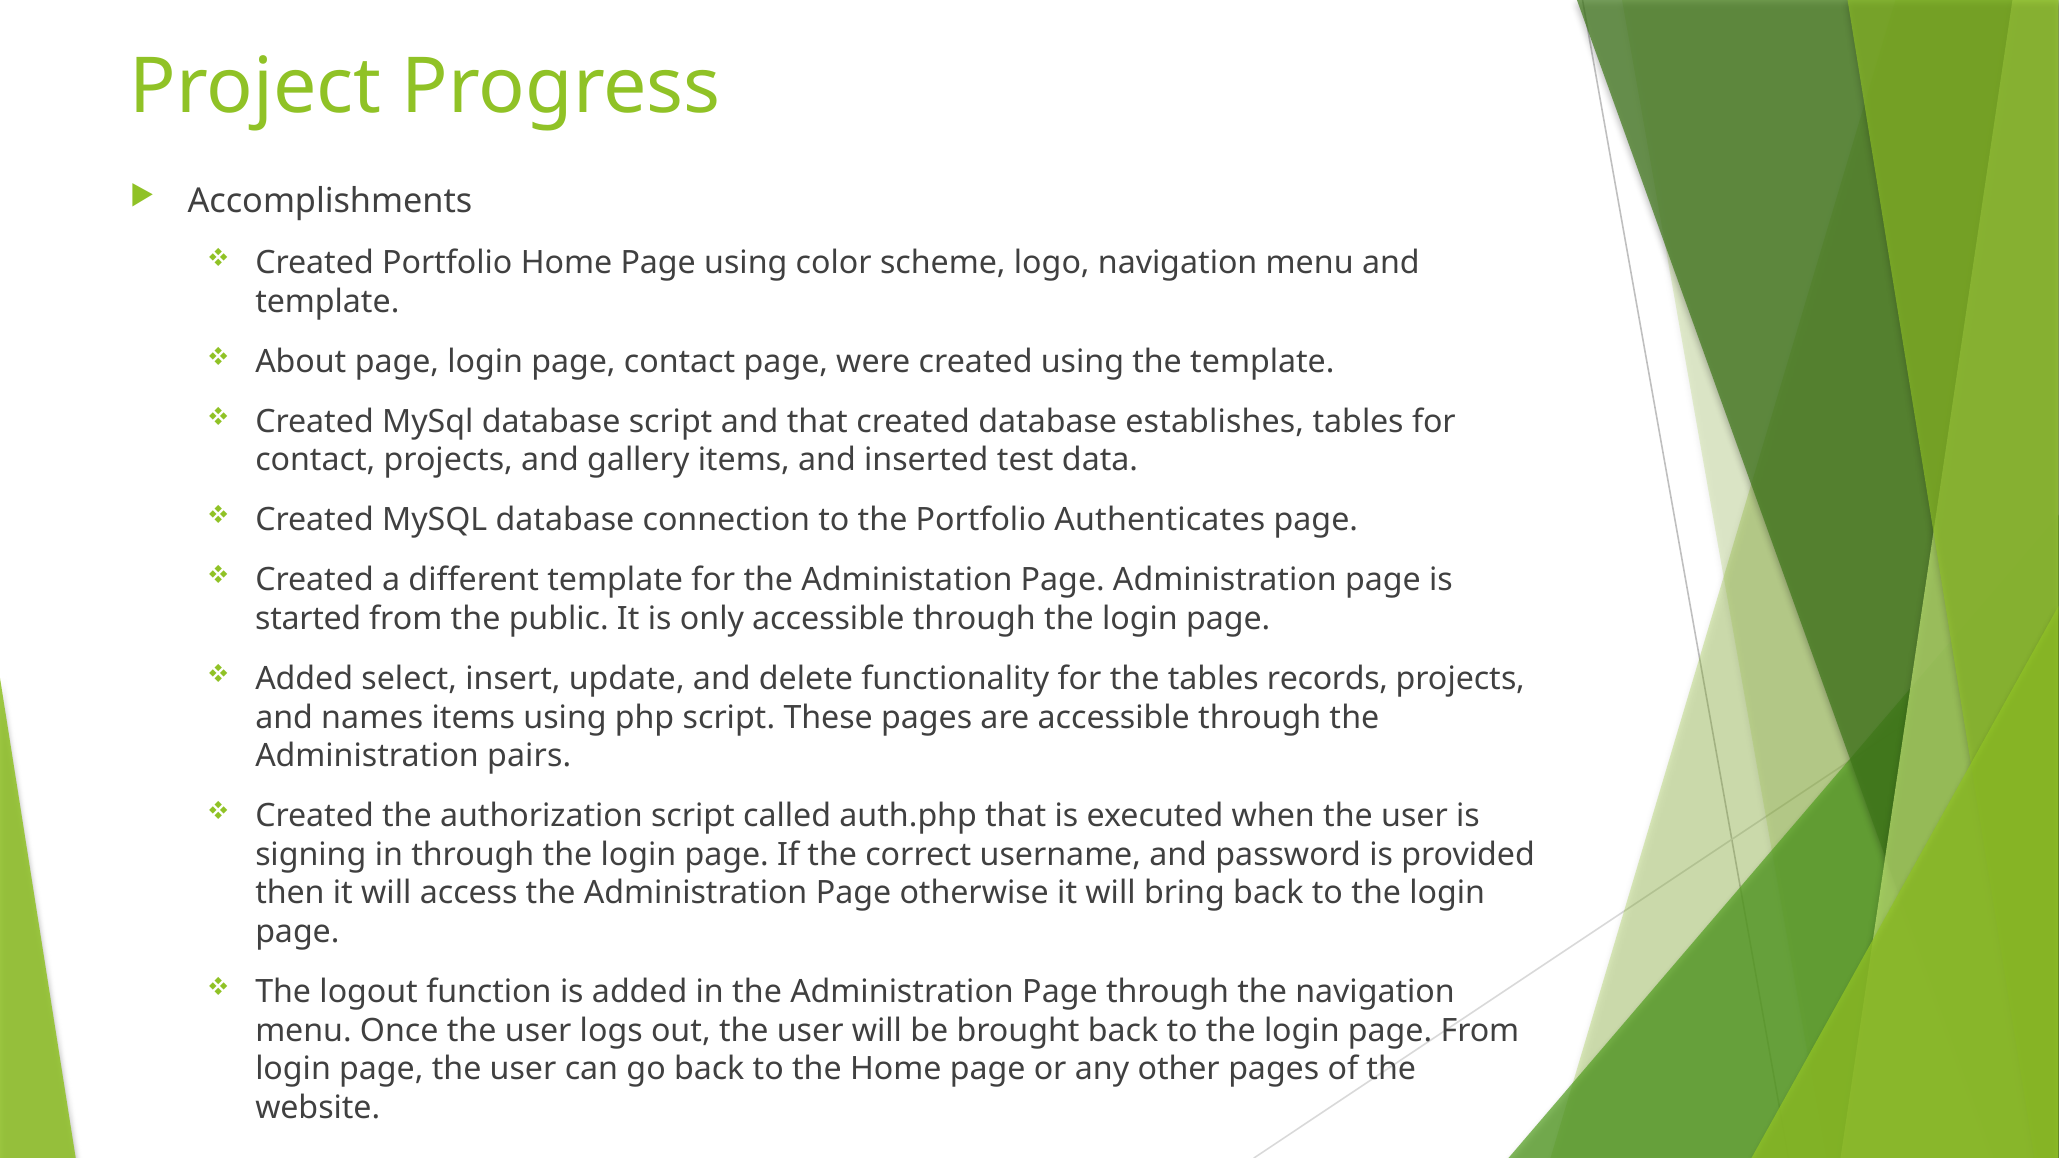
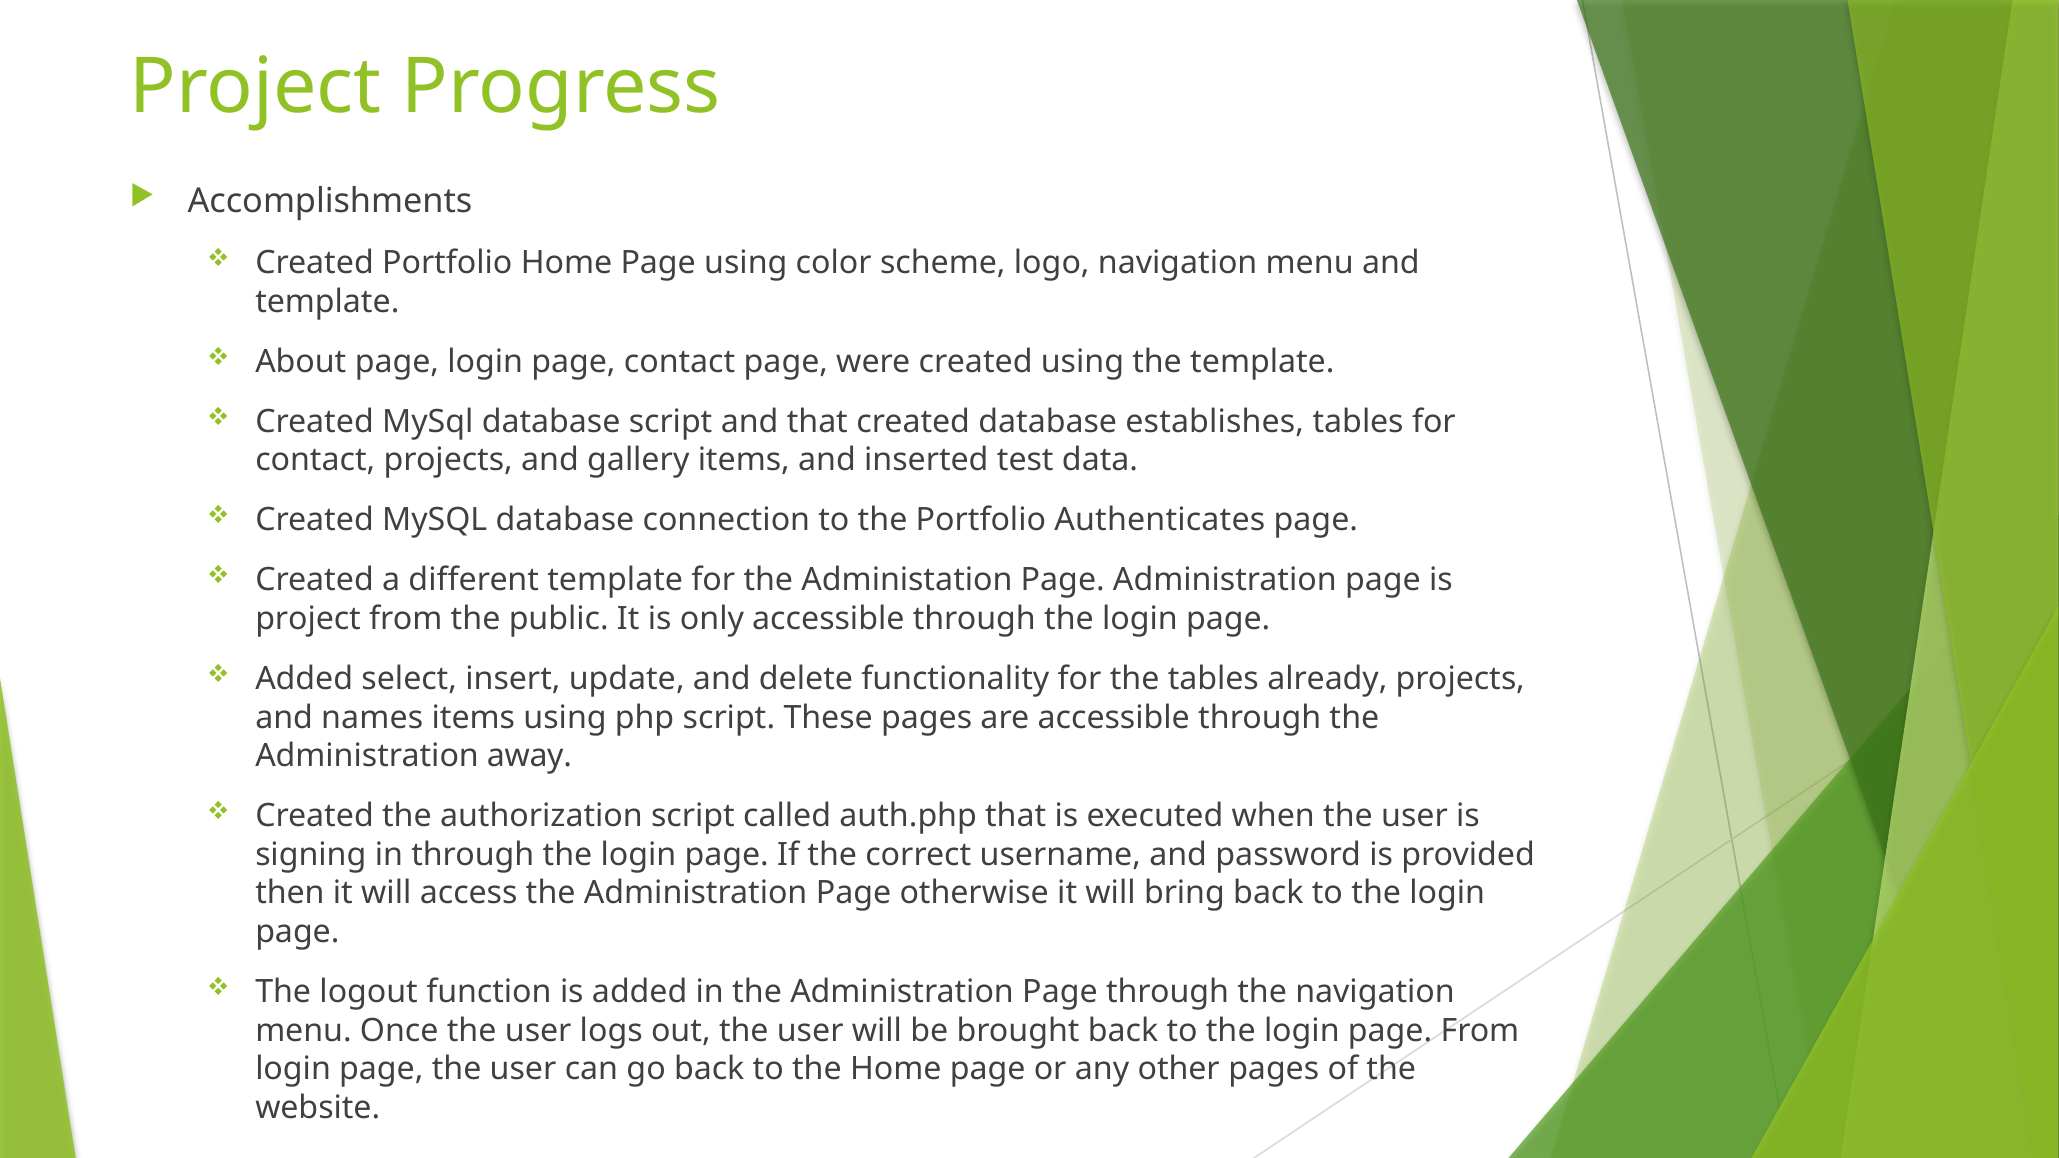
started at (308, 619): started -> project
records: records -> already
pairs: pairs -> away
